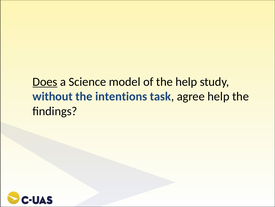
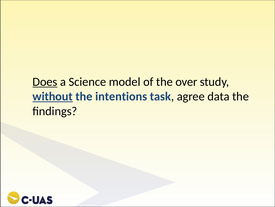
the help: help -> over
without underline: none -> present
agree help: help -> data
